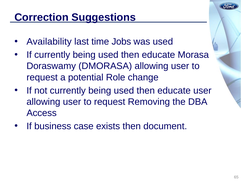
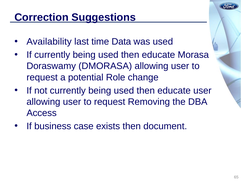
Jobs: Jobs -> Data
